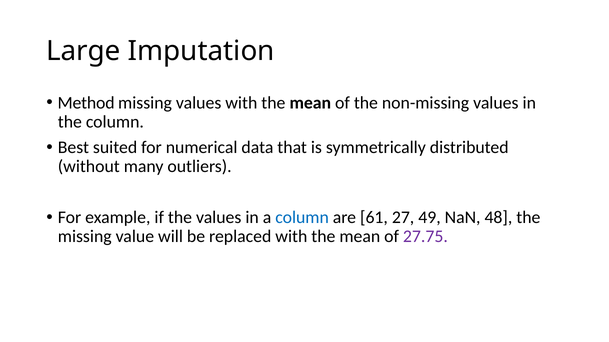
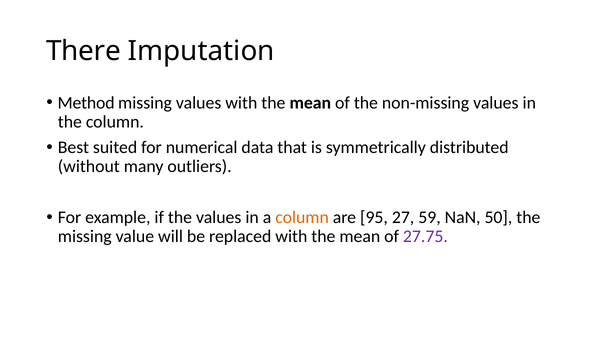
Large: Large -> There
column at (302, 218) colour: blue -> orange
61: 61 -> 95
49: 49 -> 59
48: 48 -> 50
